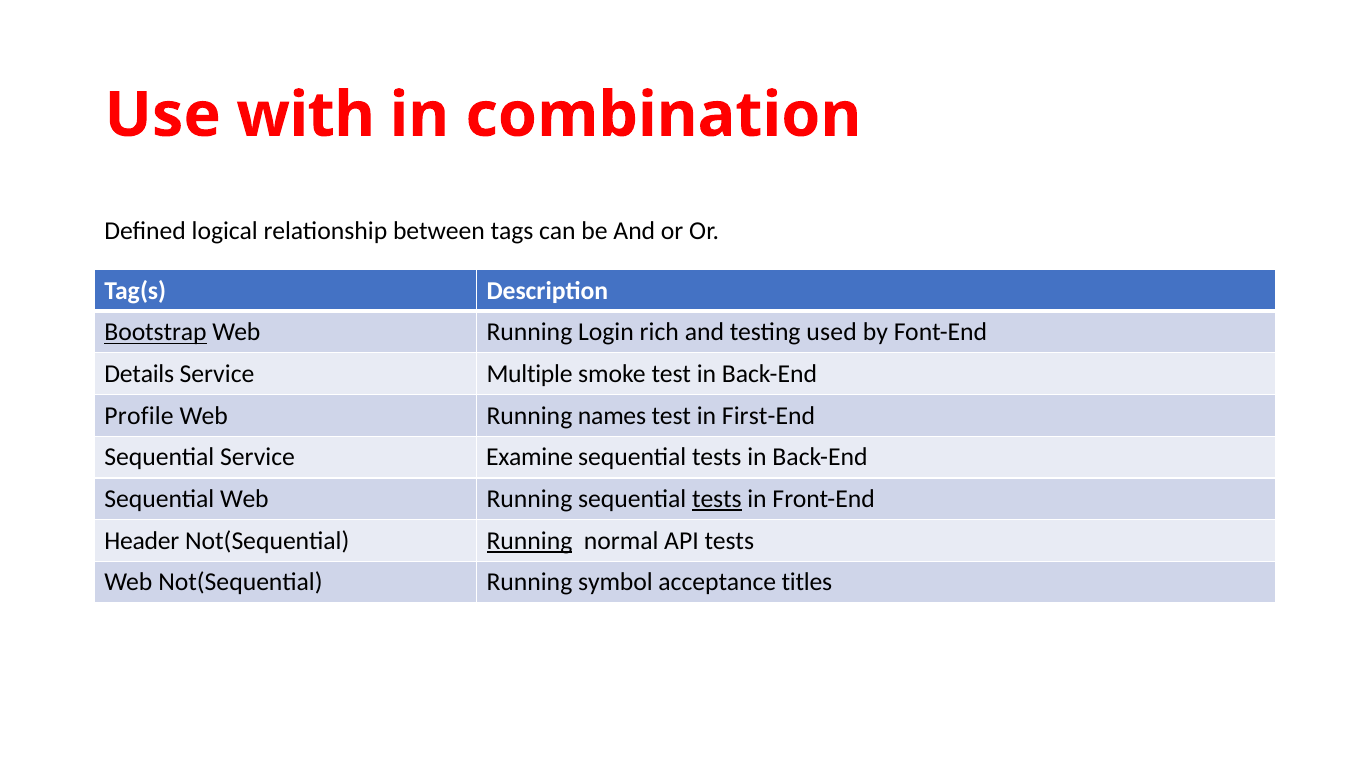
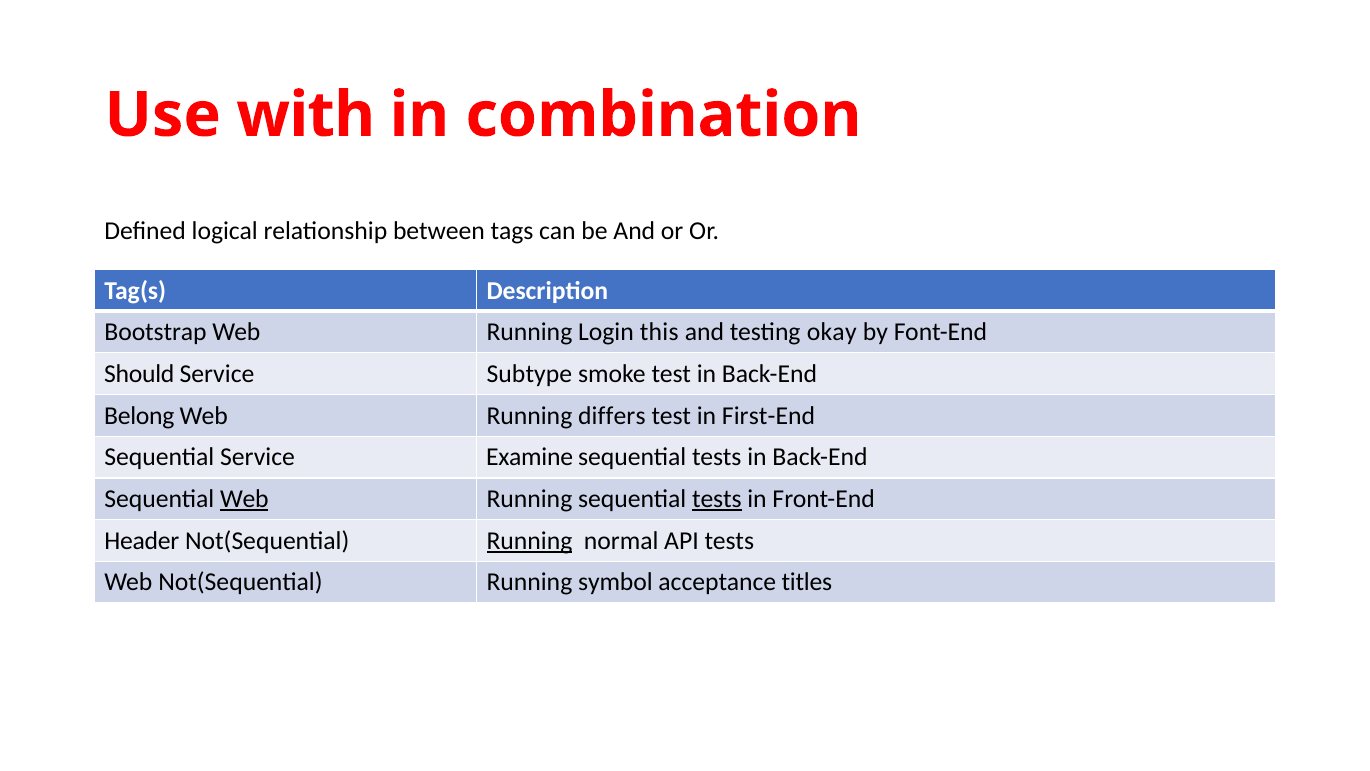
Bootstrap underline: present -> none
rich: rich -> this
used: used -> okay
Details: Details -> Should
Multiple: Multiple -> Subtype
Profile: Profile -> Belong
names: names -> differs
Web at (244, 499) underline: none -> present
